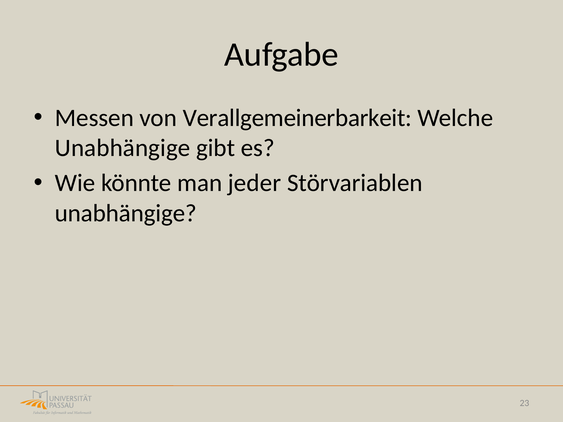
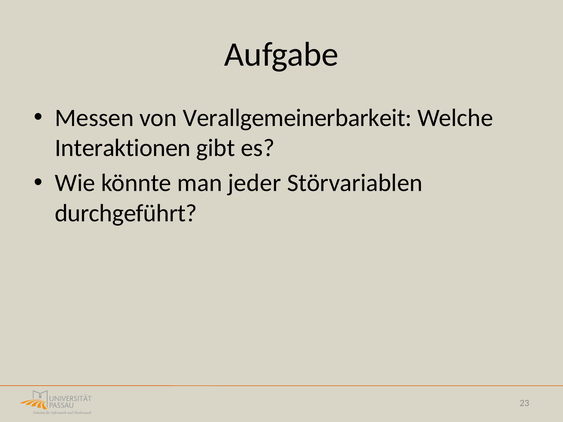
Unabhängige at (123, 148): Unabhängige -> Interaktionen
unabhängige at (126, 213): unabhängige -> durchgeführt
